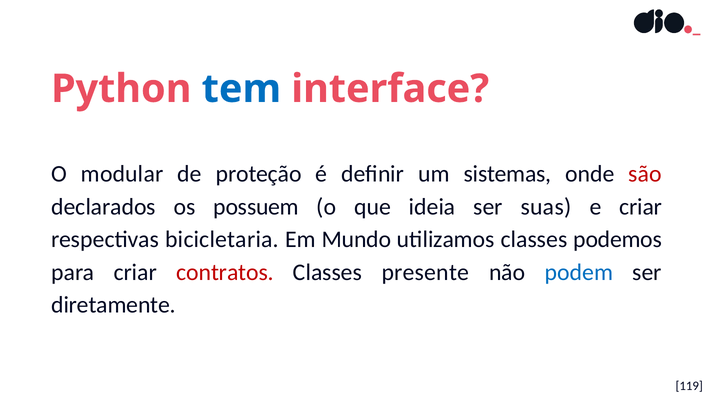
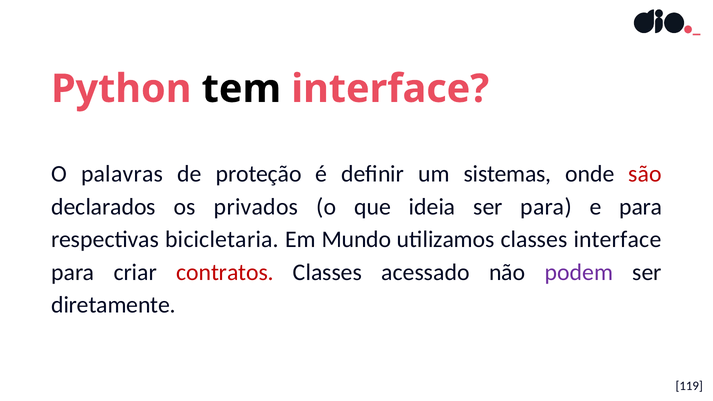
tem colour: blue -> black
modular: modular -> palavras
possuem: possuem -> privados
ser suas: suas -> para
e criar: criar -> para
classes podemos: podemos -> interface
presente: presente -> acessado
podem colour: blue -> purple
